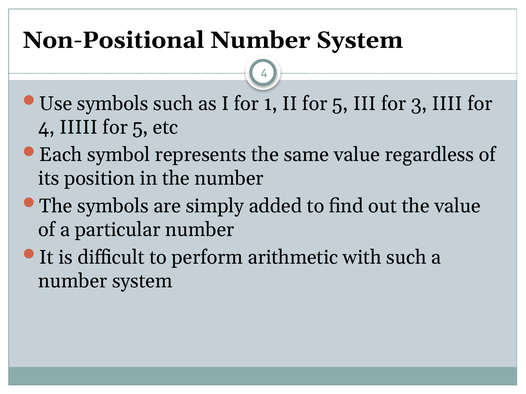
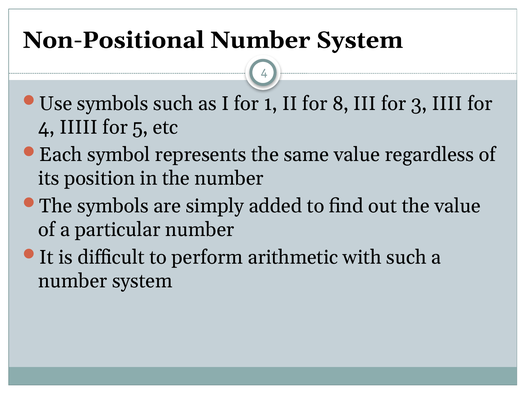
II for 5: 5 -> 8
